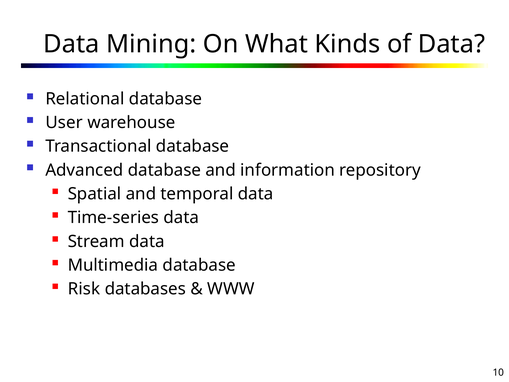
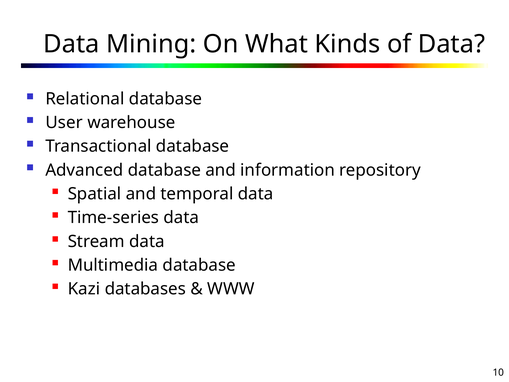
Risk: Risk -> Kazi
